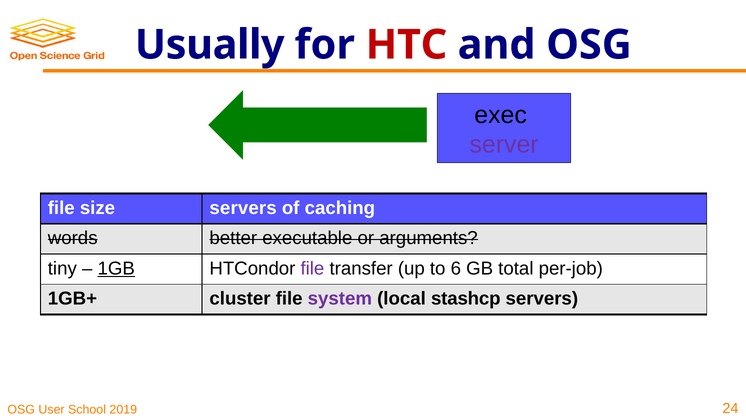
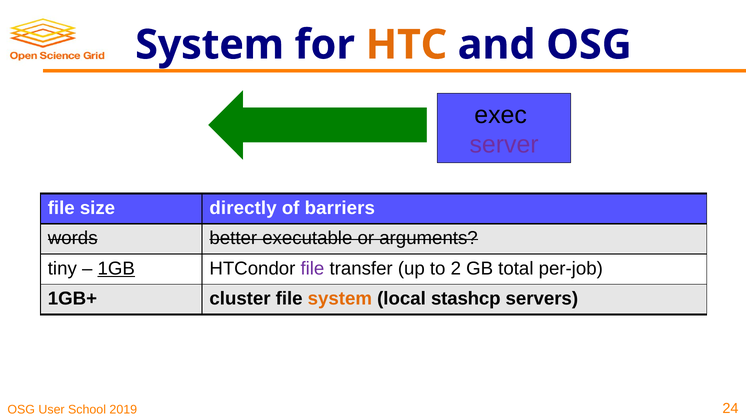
Usually at (210, 45): Usually -> System
HTC colour: red -> orange
size servers: servers -> directly
caching: caching -> barriers
6: 6 -> 2
system at (340, 298) colour: purple -> orange
